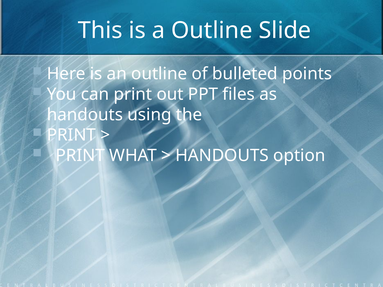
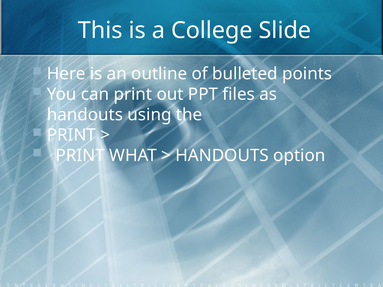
a Outline: Outline -> College
